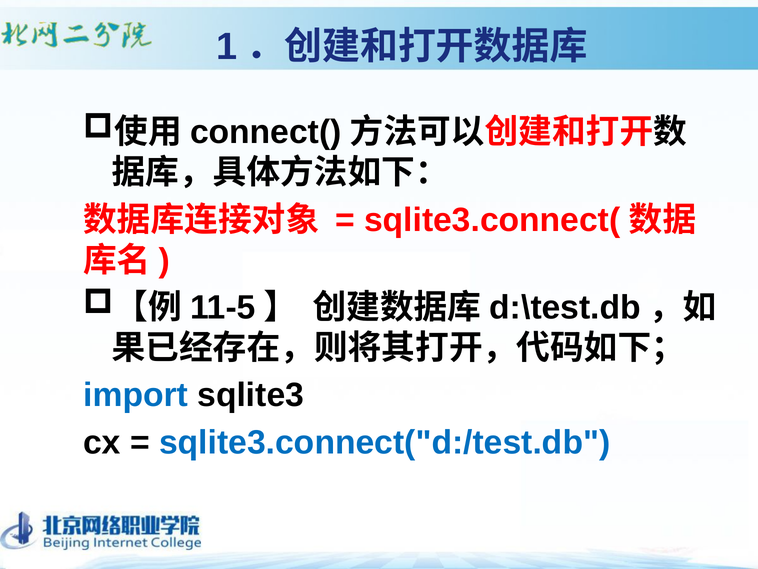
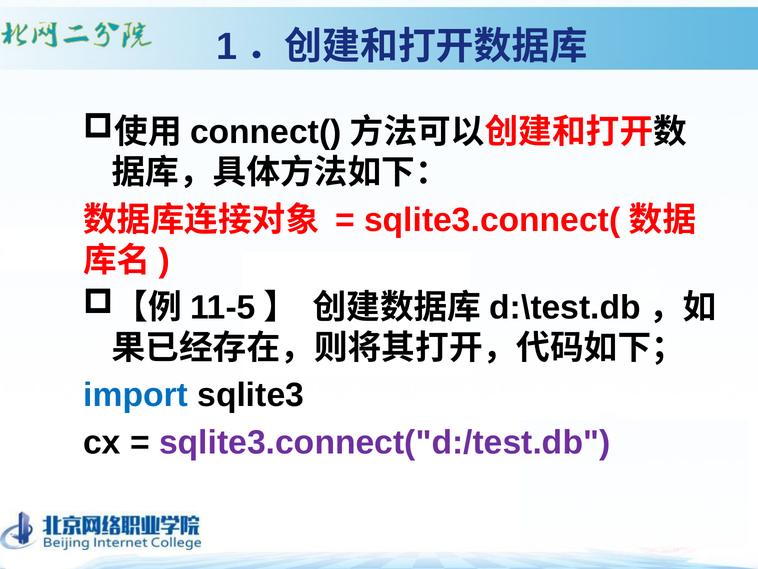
sqlite3.connect("d:/test.db colour: blue -> purple
